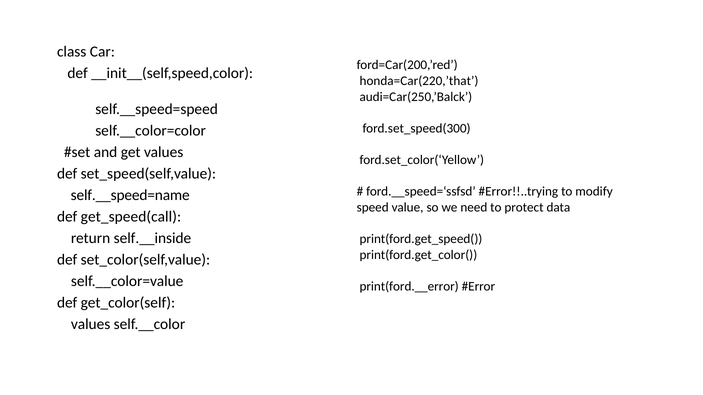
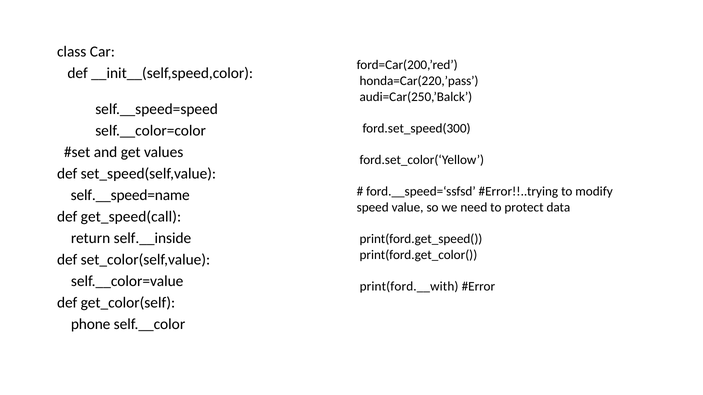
honda=Car(220,’that: honda=Car(220,’that -> honda=Car(220,’pass
print(ford.__error: print(ford.__error -> print(ford.__with
values at (91, 325): values -> phone
